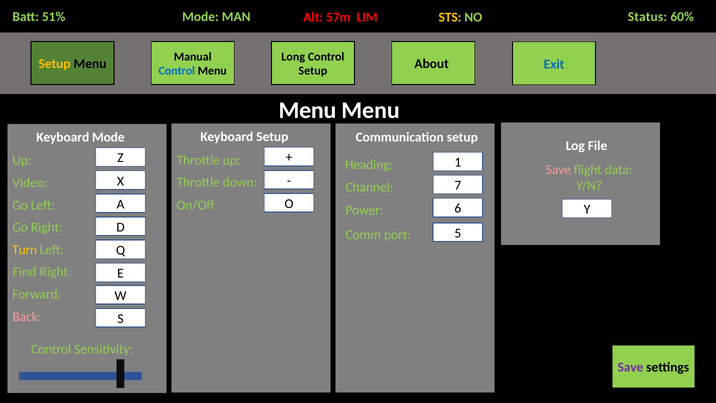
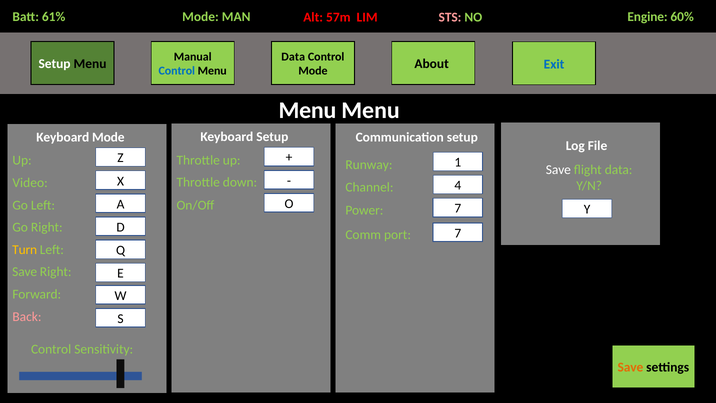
51%: 51% -> 61%
Status: Status -> Engine
STS colour: yellow -> pink
Long at (293, 57): Long -> Data
Setup at (55, 64) colour: yellow -> white
Setup at (313, 71): Setup -> Mode
Heading: Heading -> Runway
Save at (558, 170) colour: pink -> white
7: 7 -> 4
Power 6: 6 -> 7
port 5: 5 -> 7
Find at (25, 272): Find -> Save
Save at (630, 367) colour: purple -> orange
